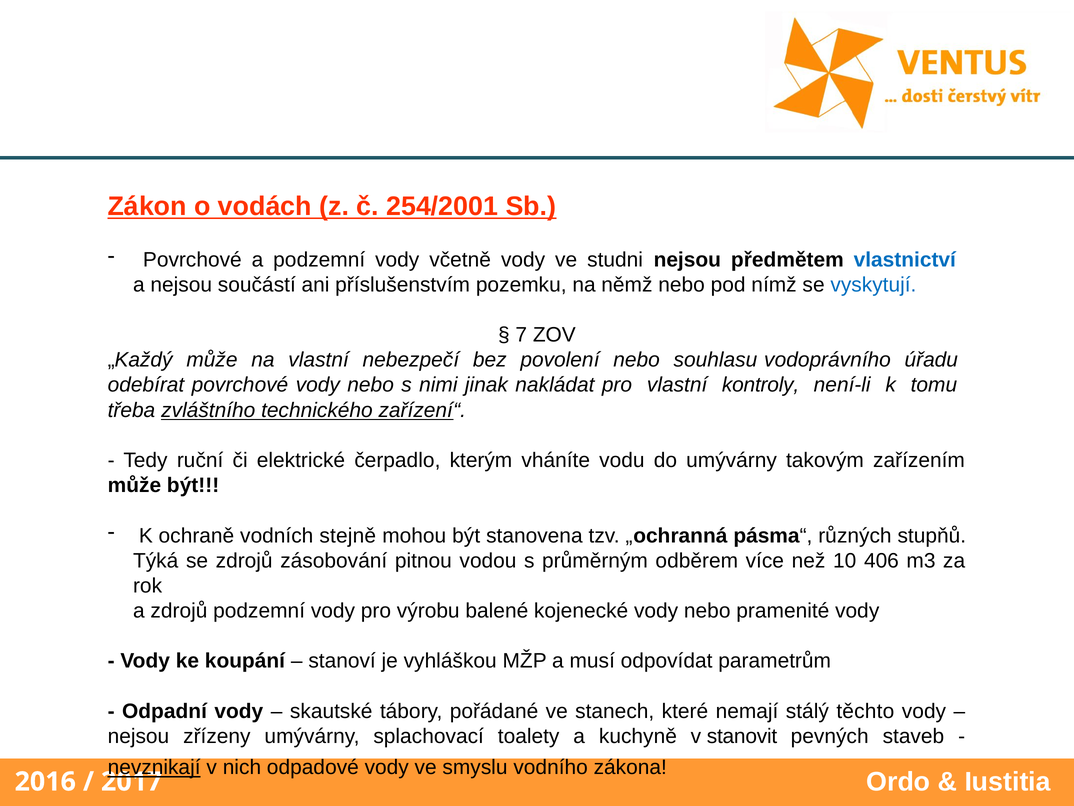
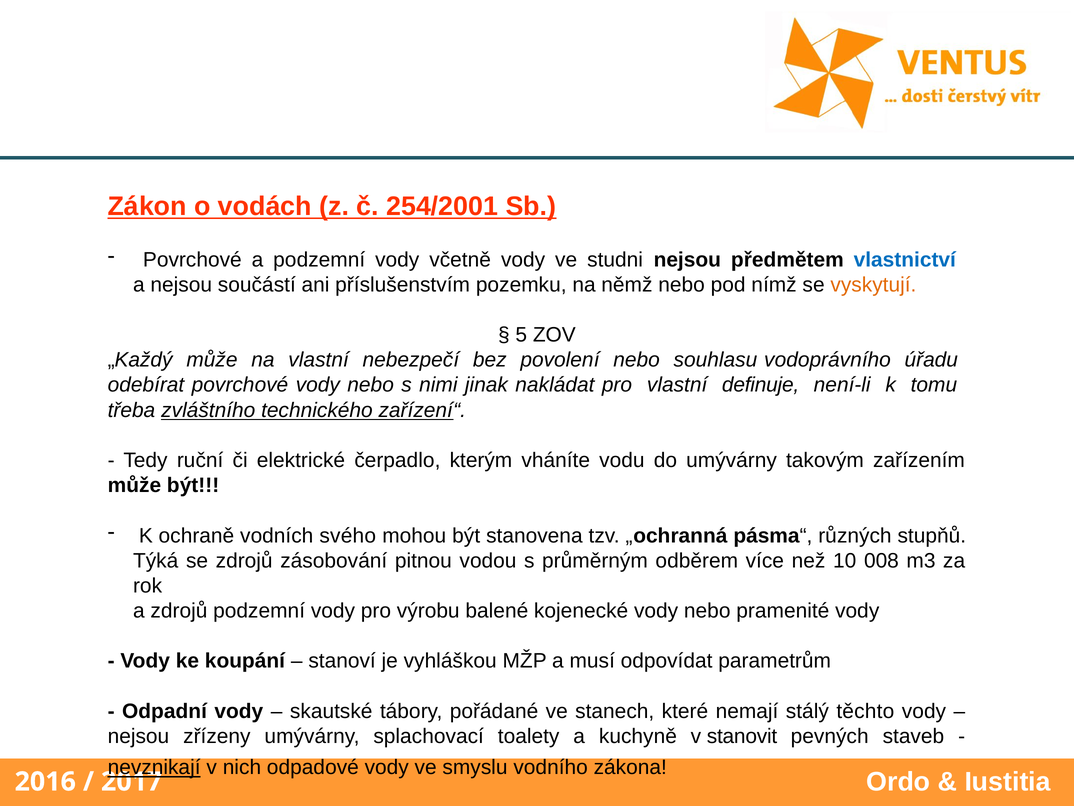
vyskytují colour: blue -> orange
7: 7 -> 5
kontroly: kontroly -> definuje
stejně: stejně -> svého
406: 406 -> 008
